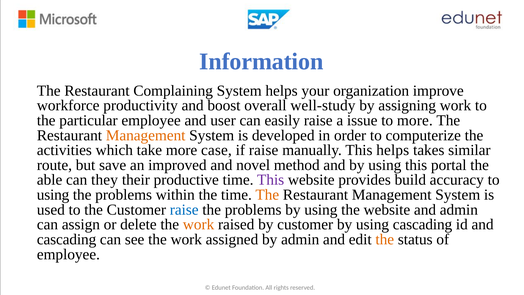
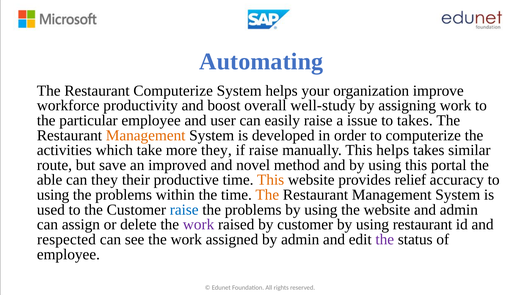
Information: Information -> Automating
Restaurant Complaining: Complaining -> Computerize
to more: more -> takes
more case: case -> they
This at (271, 180) colour: purple -> orange
build: build -> relief
work at (199, 224) colour: orange -> purple
using cascading: cascading -> restaurant
cascading at (67, 239): cascading -> respected
the at (385, 239) colour: orange -> purple
